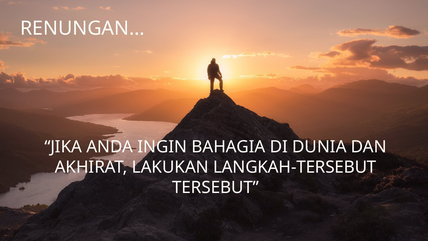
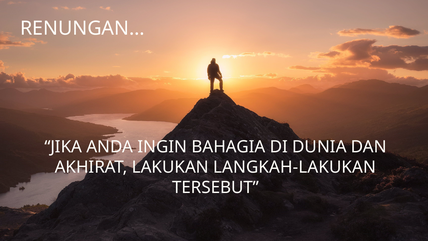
LANGKAH-TERSEBUT: LANGKAH-TERSEBUT -> LANGKAH-LAKUKAN
